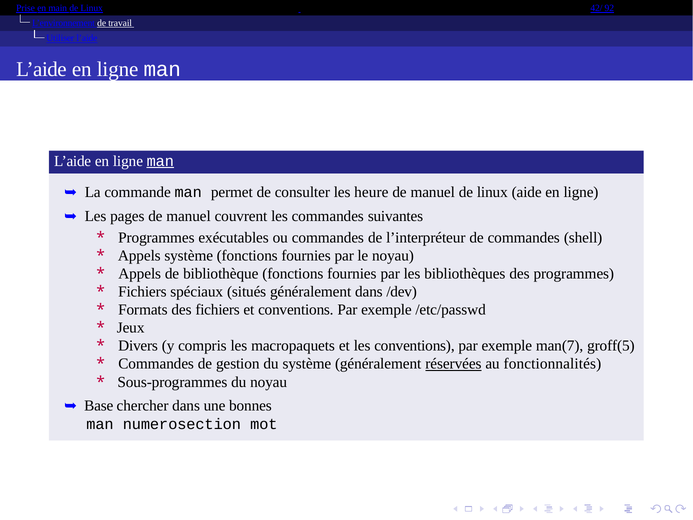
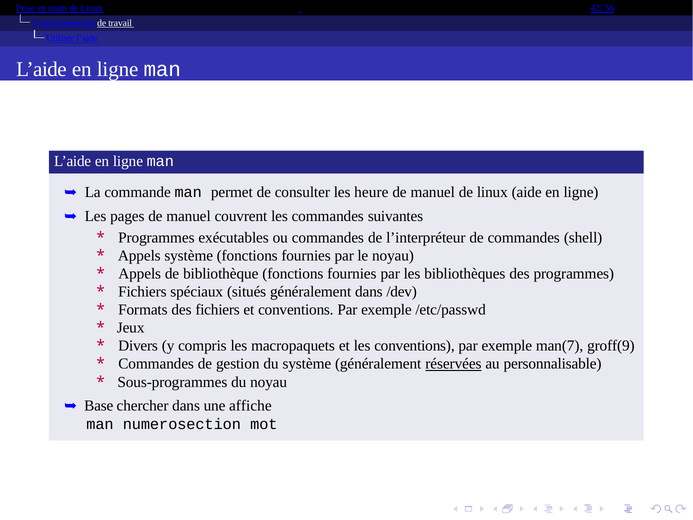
92: 92 -> 56
man at (160, 161) underline: present -> none
groff(5: groff(5 -> groff(9
fonctionnalités: fonctionnalités -> personnalisable
bonnes: bonnes -> affiche
